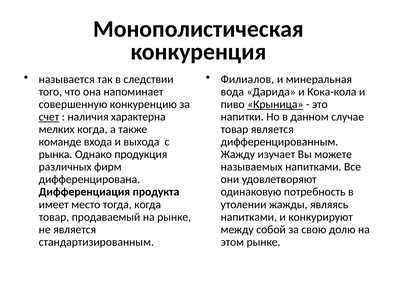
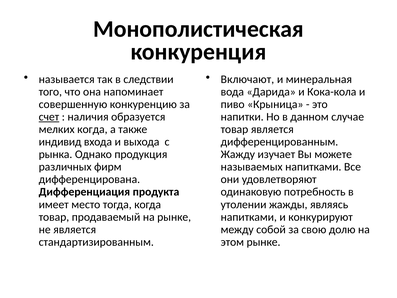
Филиалов: Филиалов -> Включают
Крыница underline: present -> none
характерна: характерна -> образуется
команде: команде -> индивид
